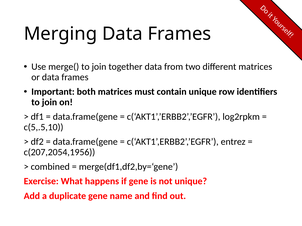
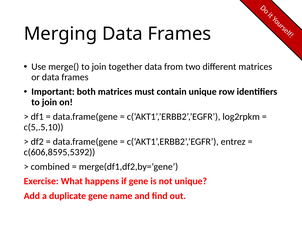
c(207,2054,1956: c(207,2054,1956 -> c(606,8595,5392
